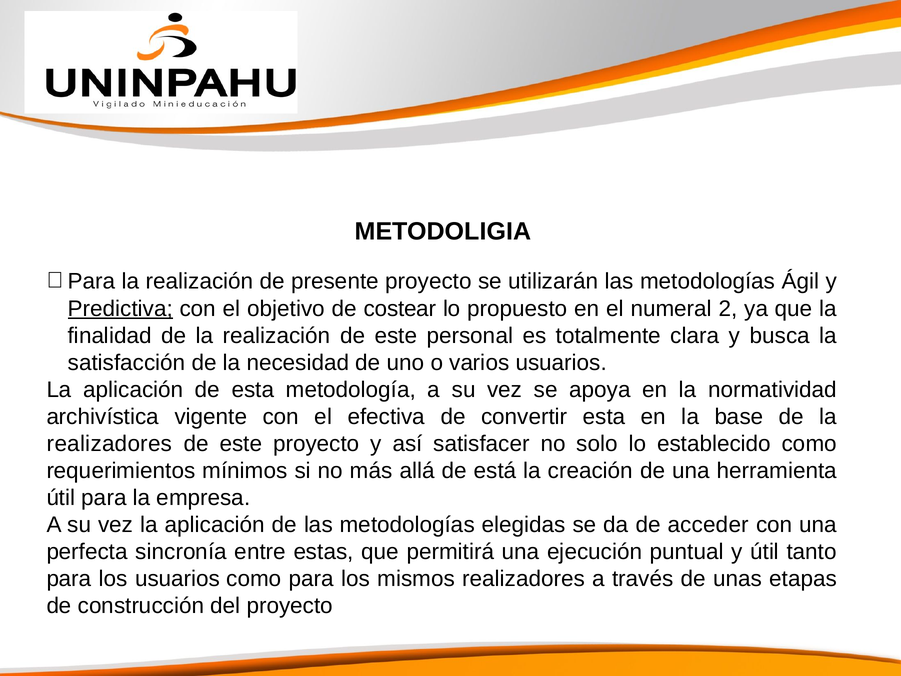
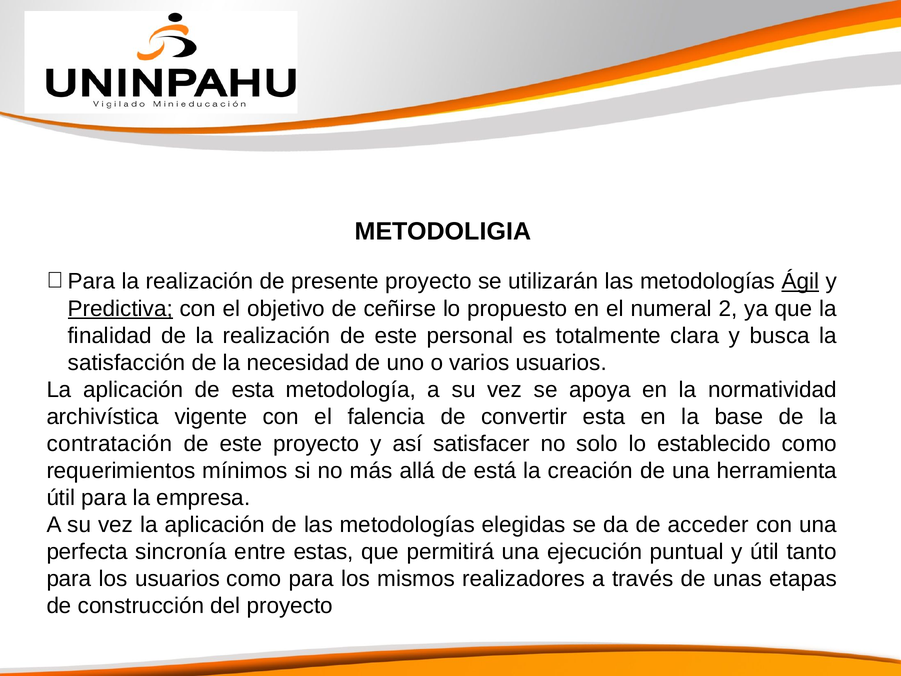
Ágil underline: none -> present
costear: costear -> ceñirse
efectiva: efectiva -> falencia
realizadores at (110, 444): realizadores -> contratación
